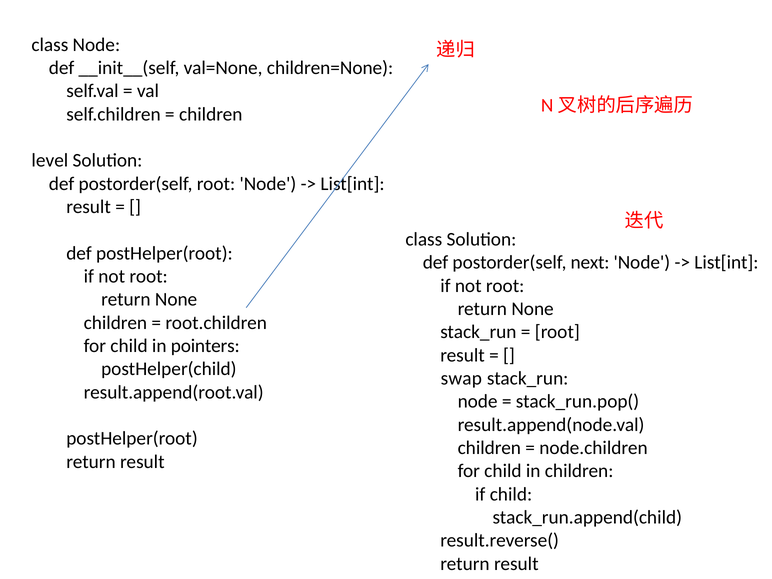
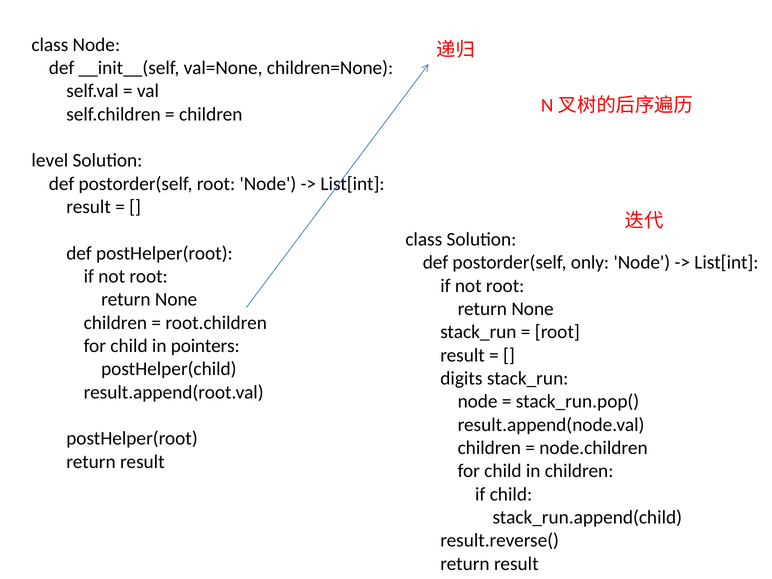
next: next -> only
swap: swap -> digits
